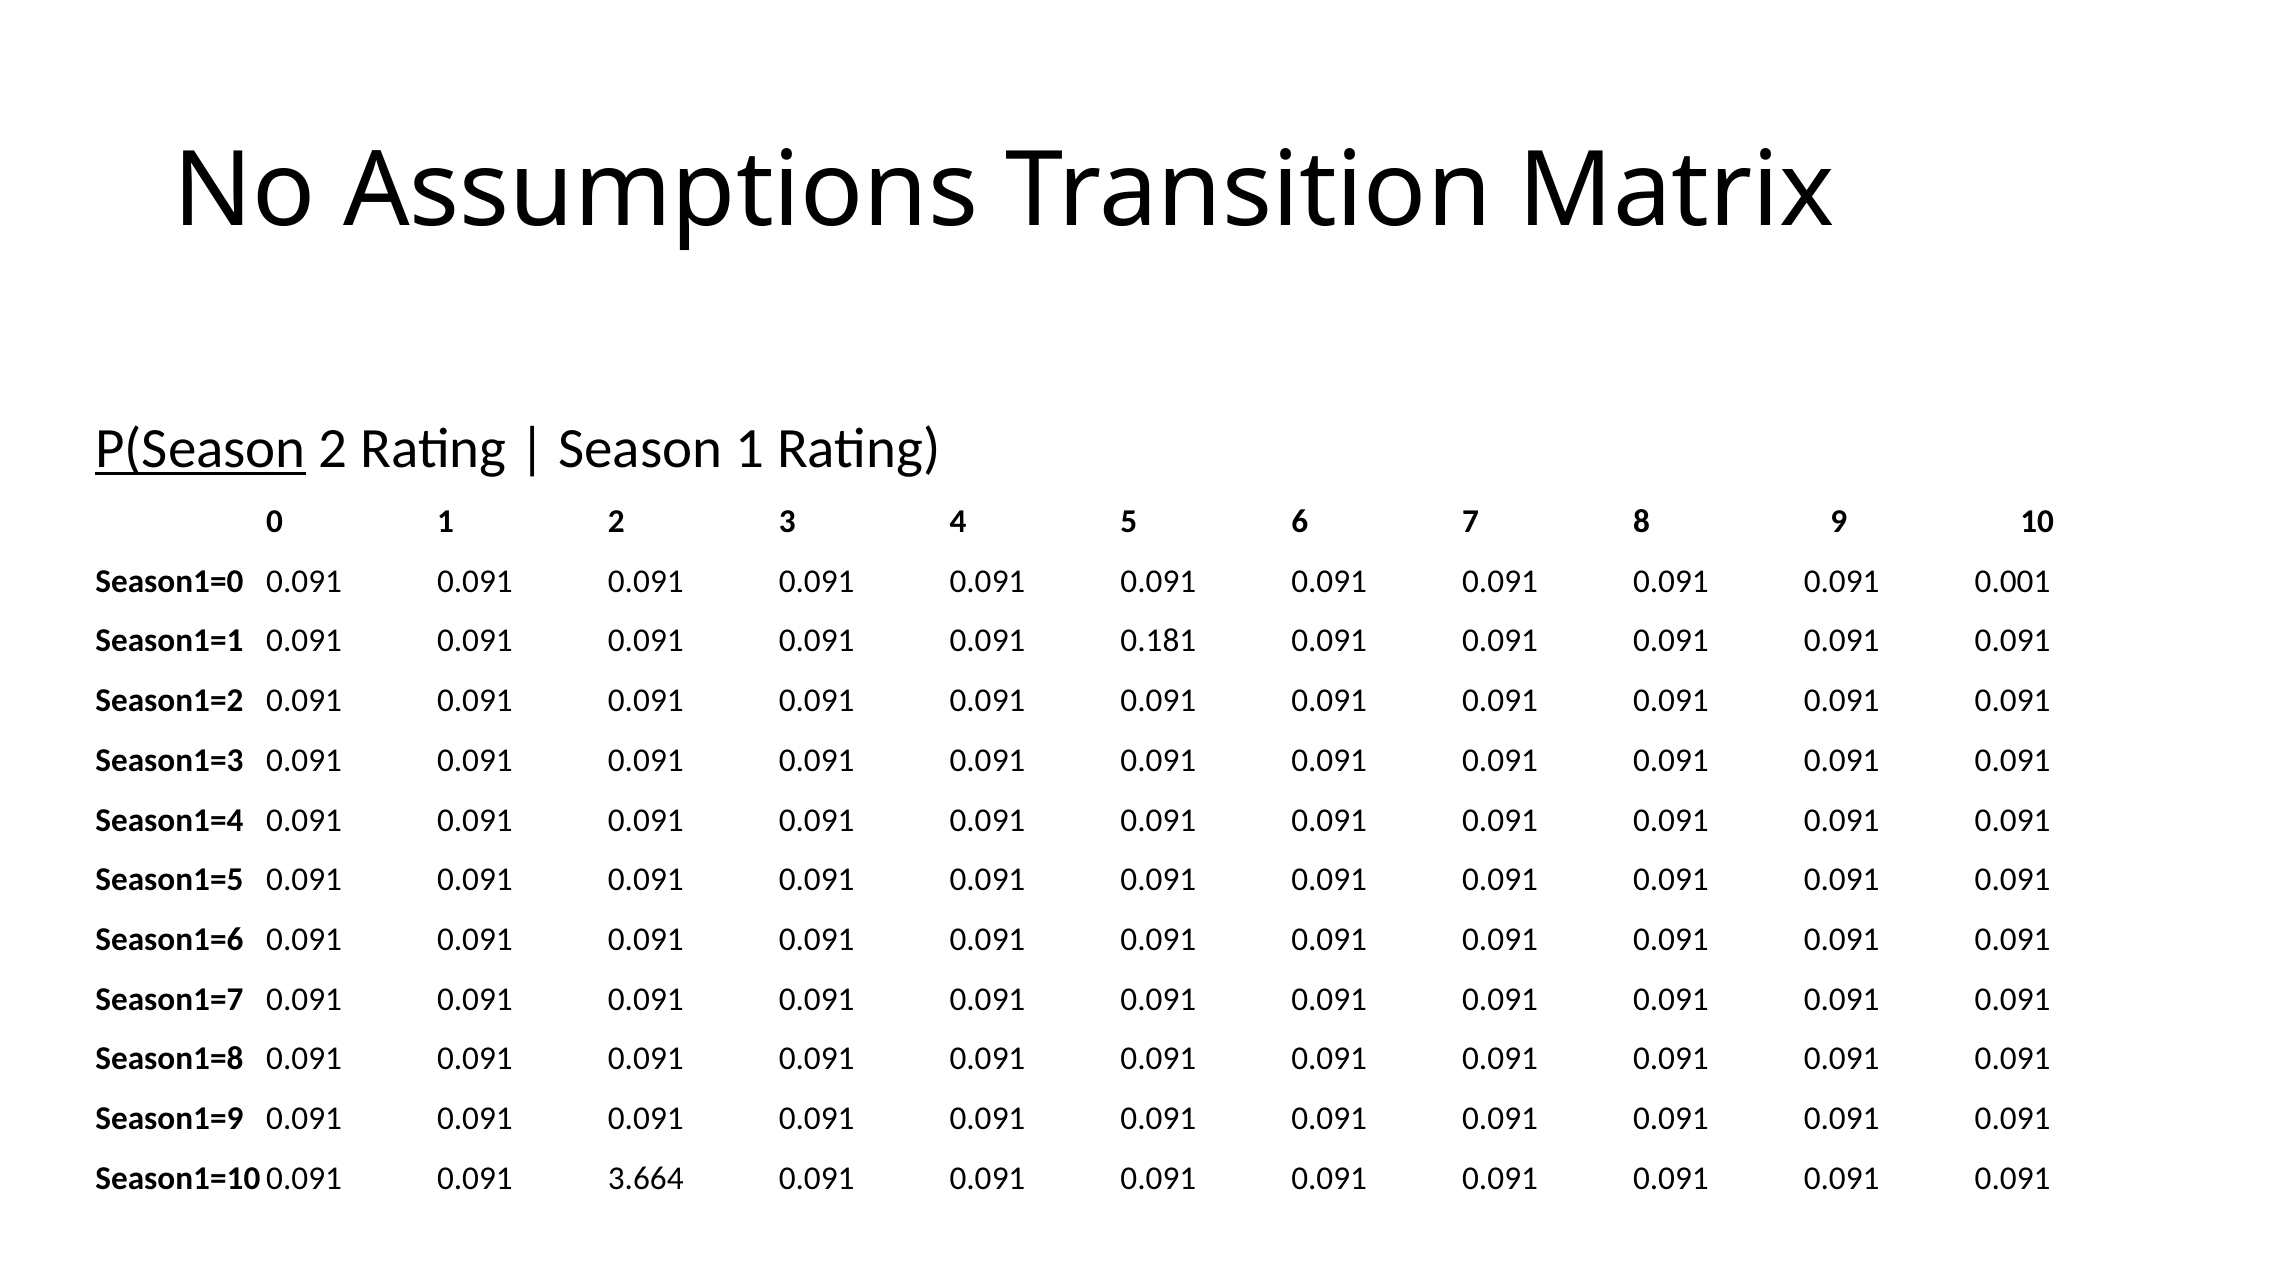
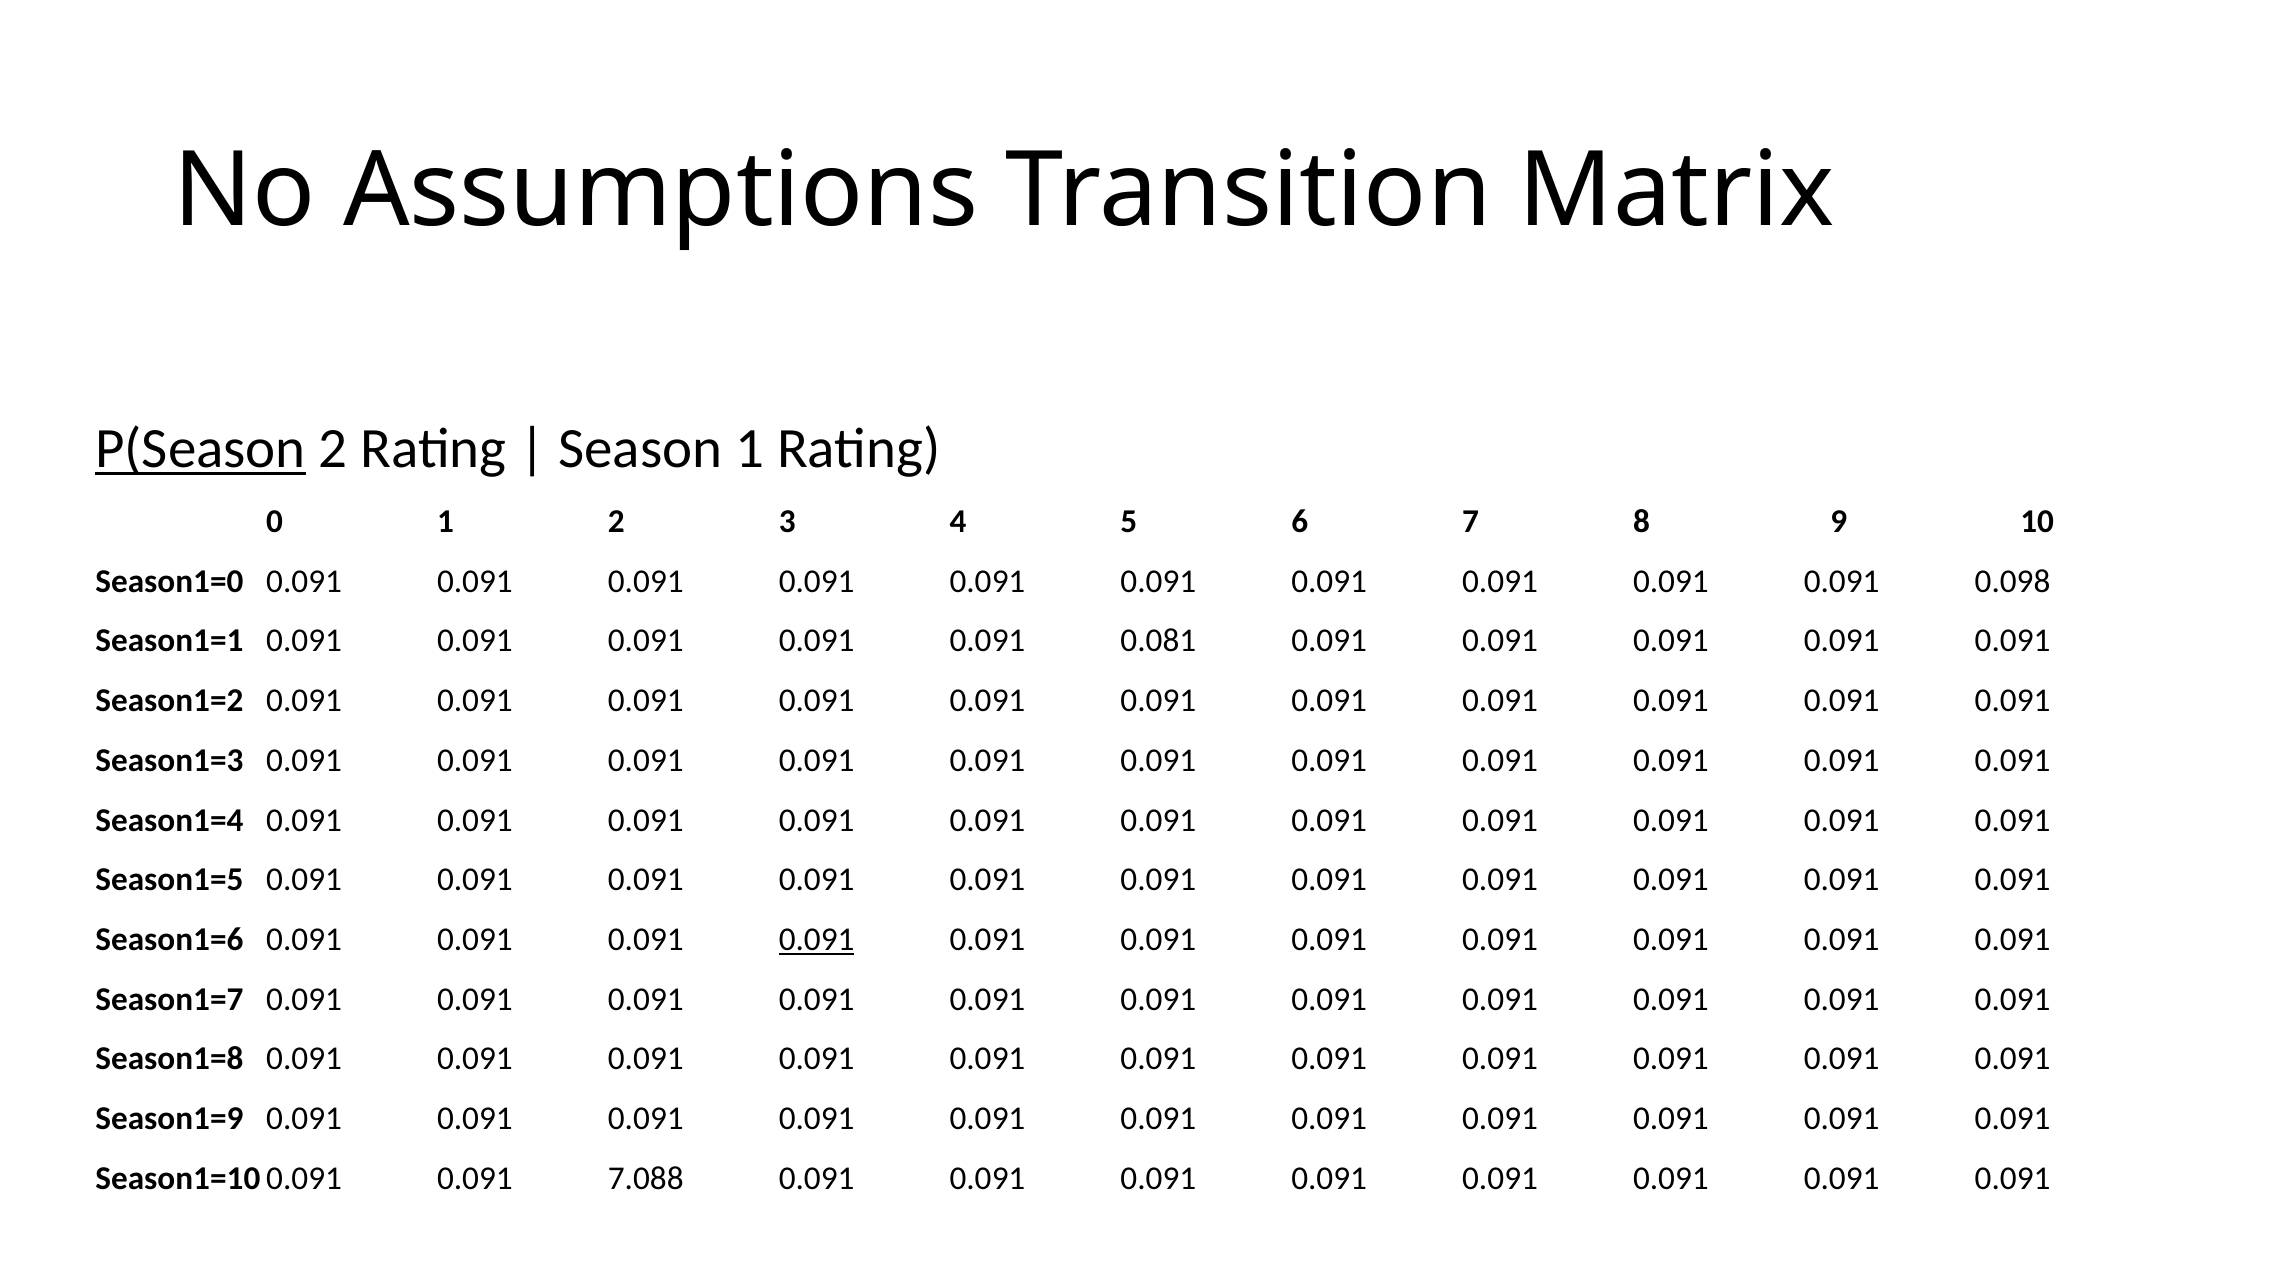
0.001: 0.001 -> 0.098
0.181: 0.181 -> 0.081
0.091 at (817, 939) underline: none -> present
3.664: 3.664 -> 7.088
